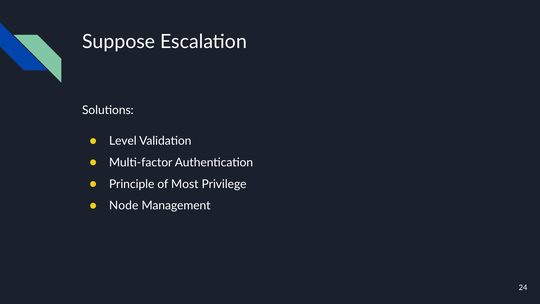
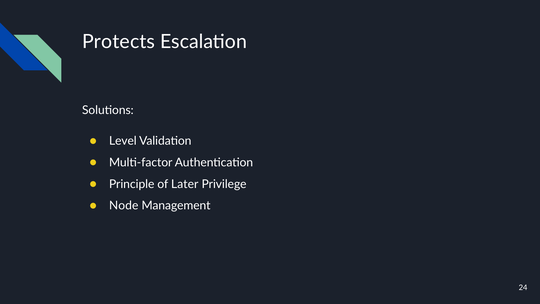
Suppose: Suppose -> Protects
Most: Most -> Later
